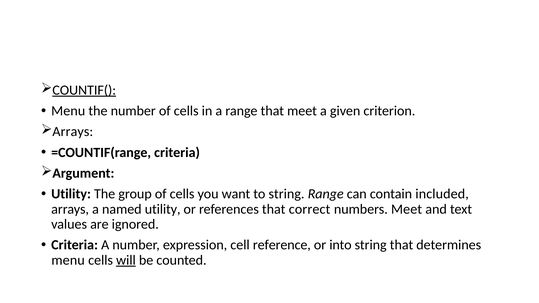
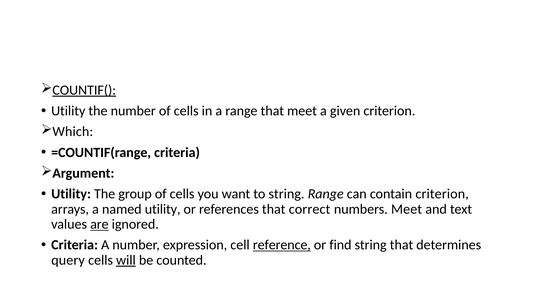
Menu at (68, 111): Menu -> Utility
Arrays at (73, 132): Arrays -> Which
contain included: included -> criterion
are underline: none -> present
reference underline: none -> present
into: into -> find
menu at (68, 260): menu -> query
